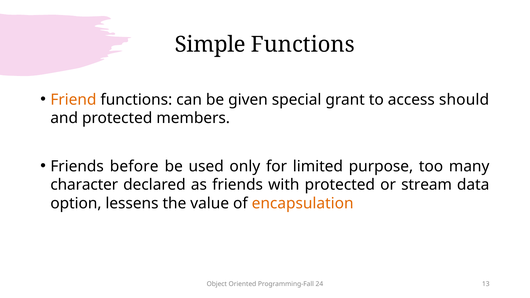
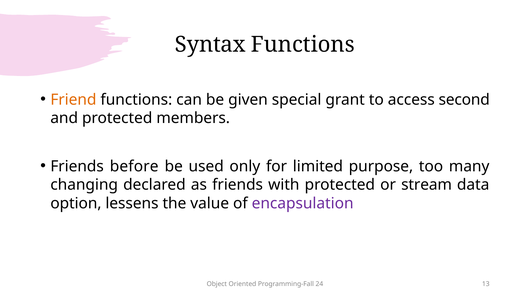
Simple: Simple -> Syntax
should: should -> second
character: character -> changing
encapsulation colour: orange -> purple
